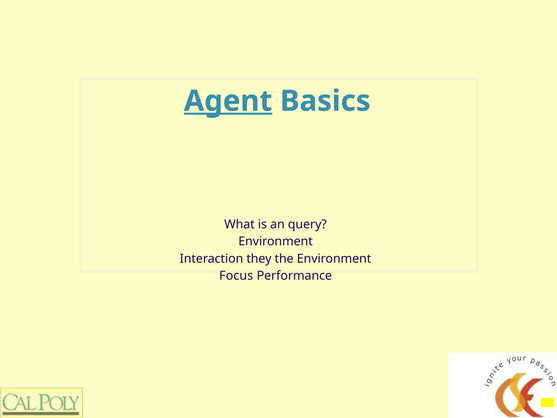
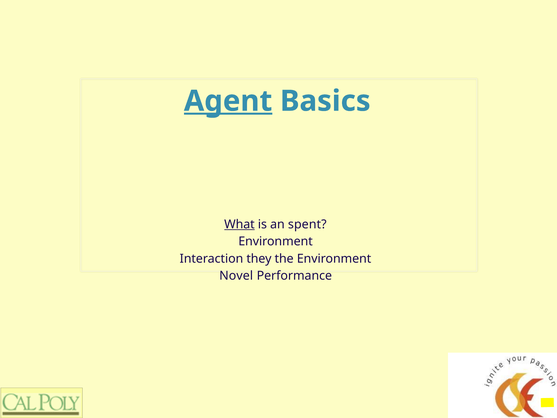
What underline: none -> present
query: query -> spent
Focus: Focus -> Novel
